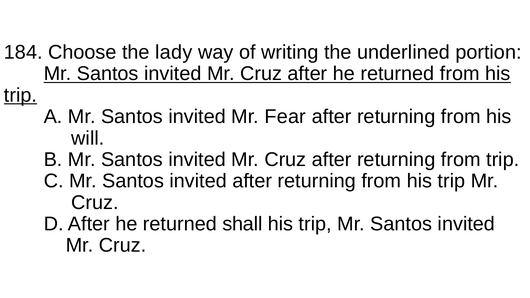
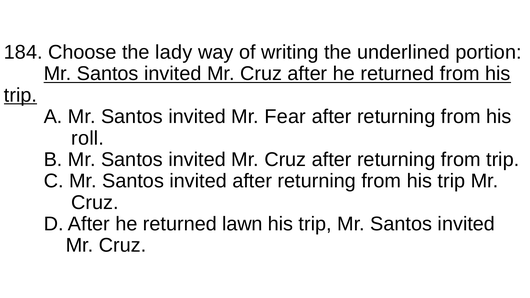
will: will -> roll
shall: shall -> lawn
